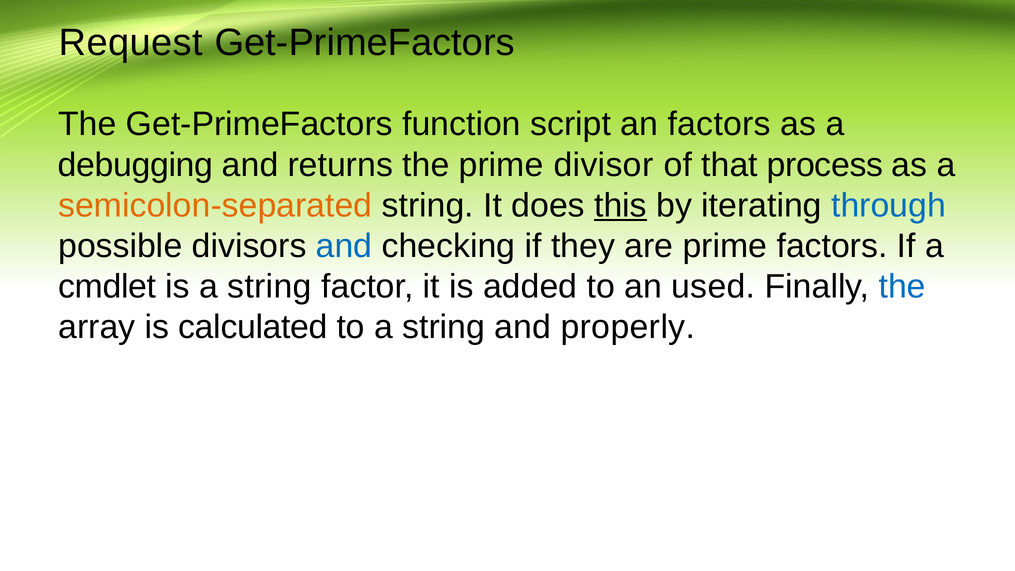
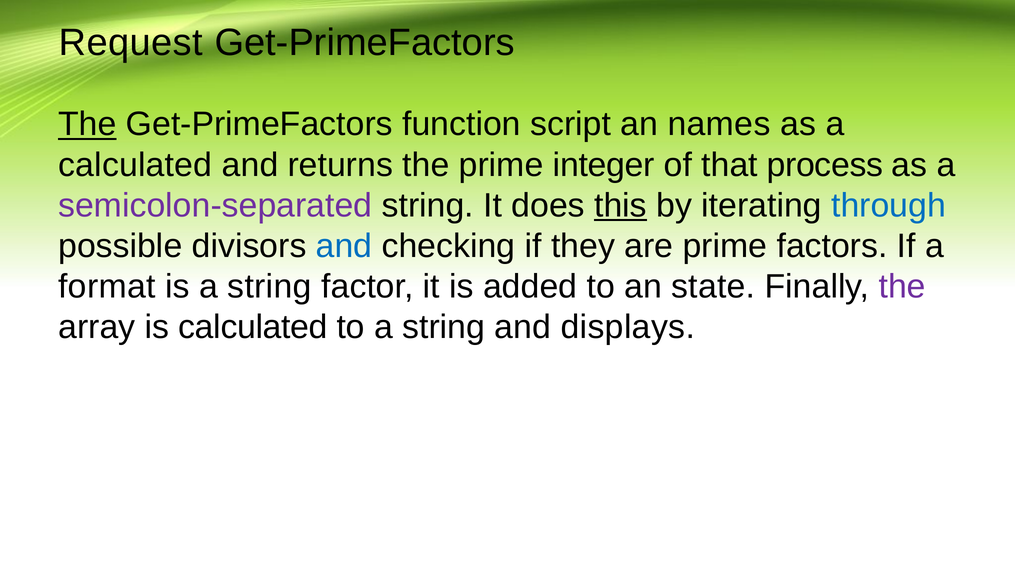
The at (87, 124) underline: none -> present
an factors: factors -> names
debugging at (135, 165): debugging -> calculated
divisor: divisor -> integer
semicolon-separated colour: orange -> purple
cmdlet: cmdlet -> format
used: used -> state
the at (902, 287) colour: blue -> purple
properly: properly -> displays
